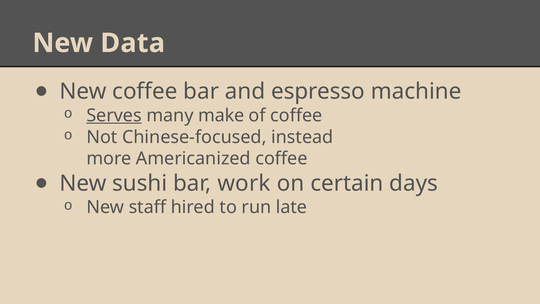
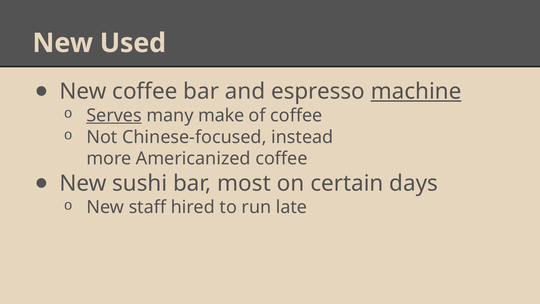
Data: Data -> Used
machine underline: none -> present
work: work -> most
